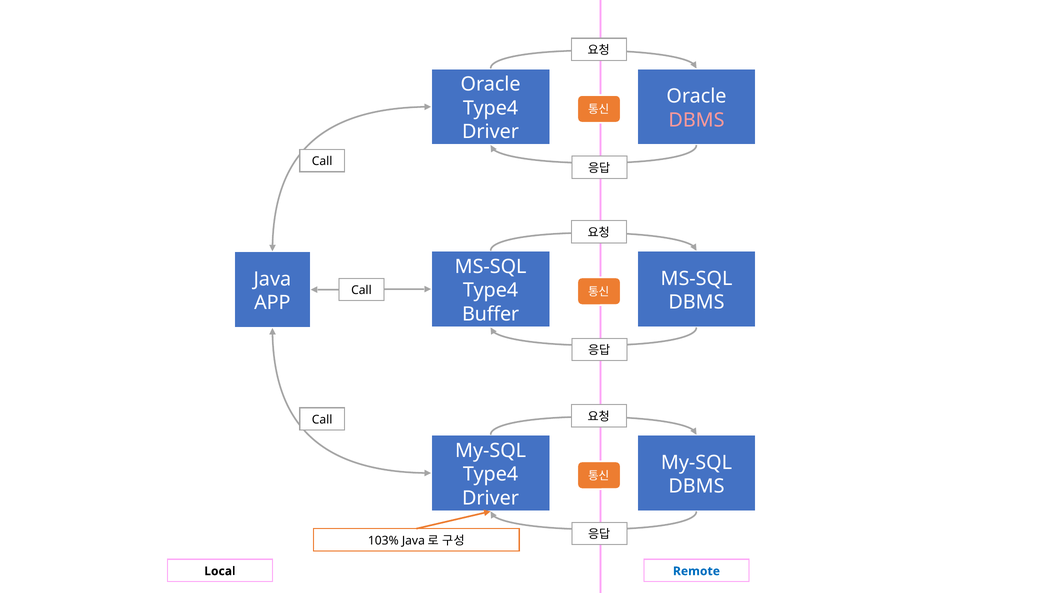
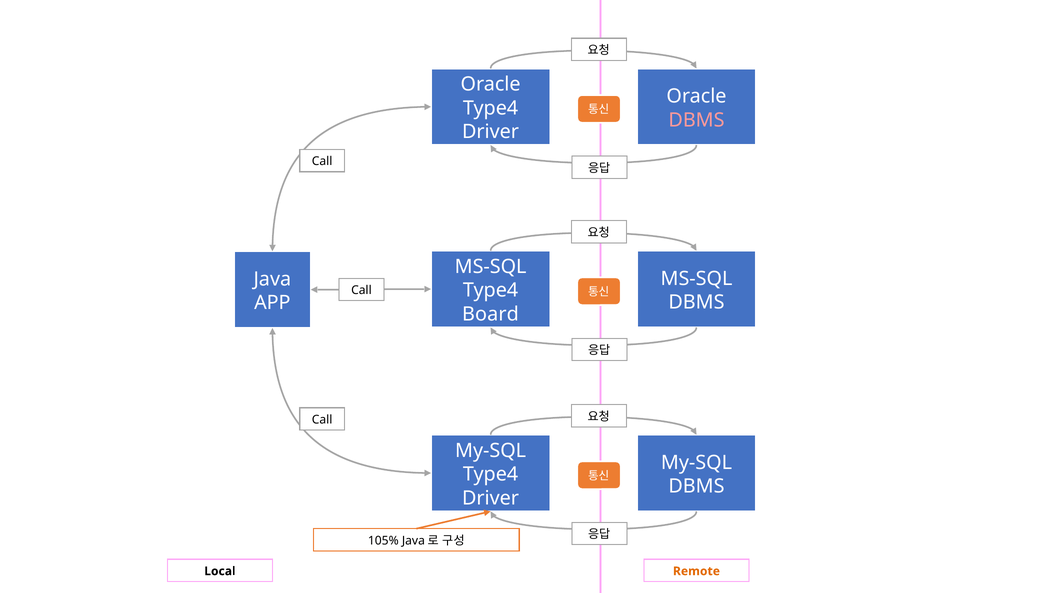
Buffer: Buffer -> Board
103%: 103% -> 105%
Remote colour: blue -> orange
